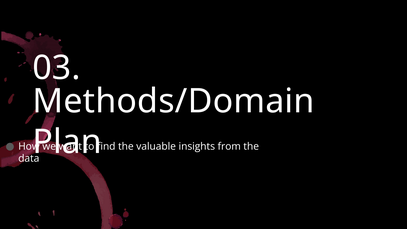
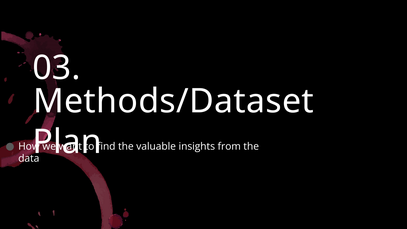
Methods/Domain: Methods/Domain -> Methods/Dataset
